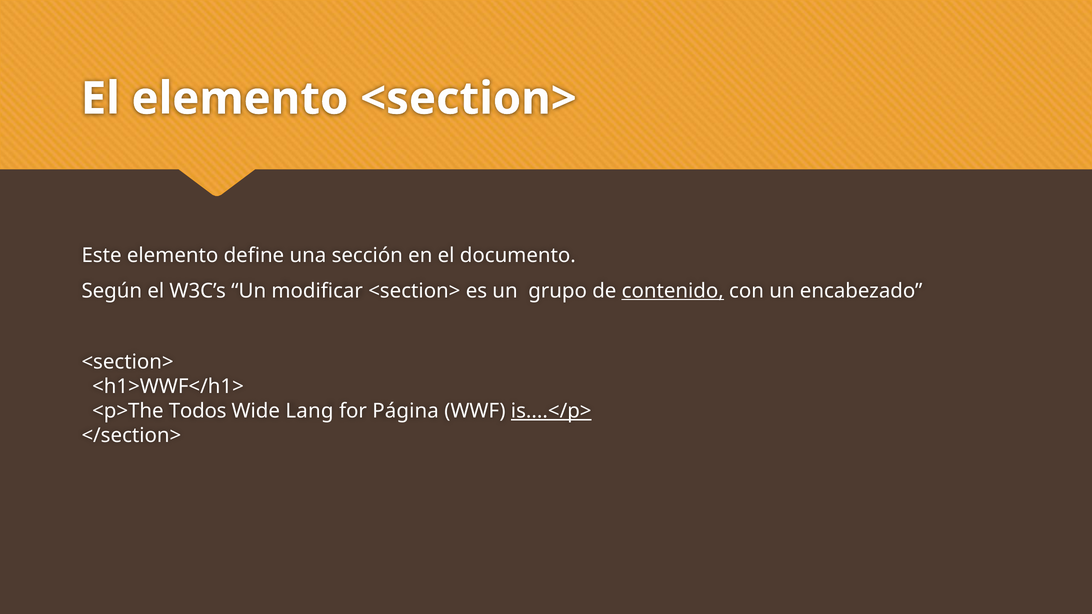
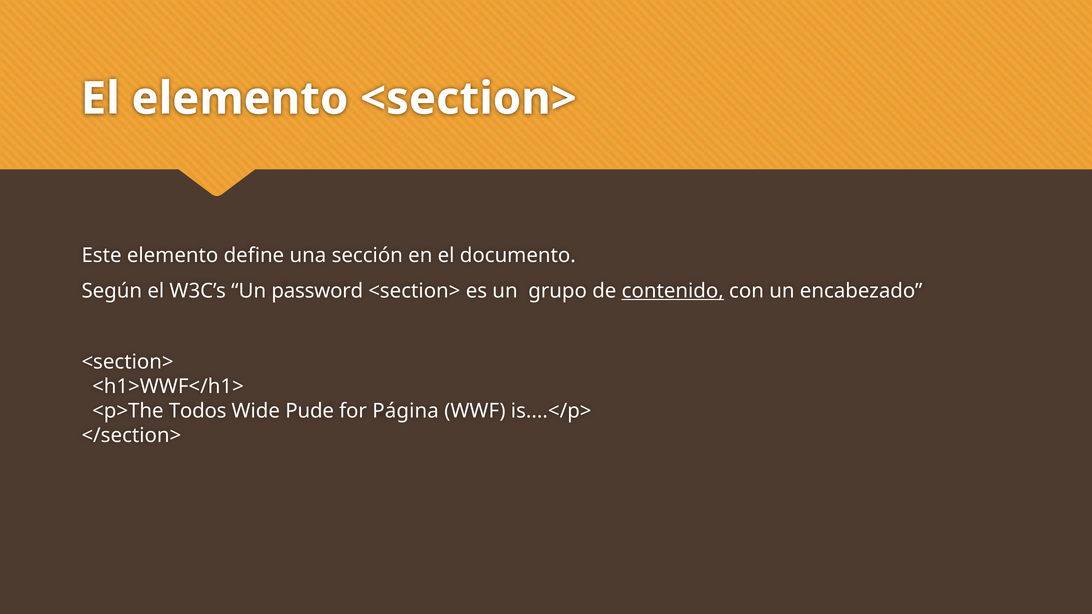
modificar: modificar -> password
Lang: Lang -> Pude
is....</p> underline: present -> none
